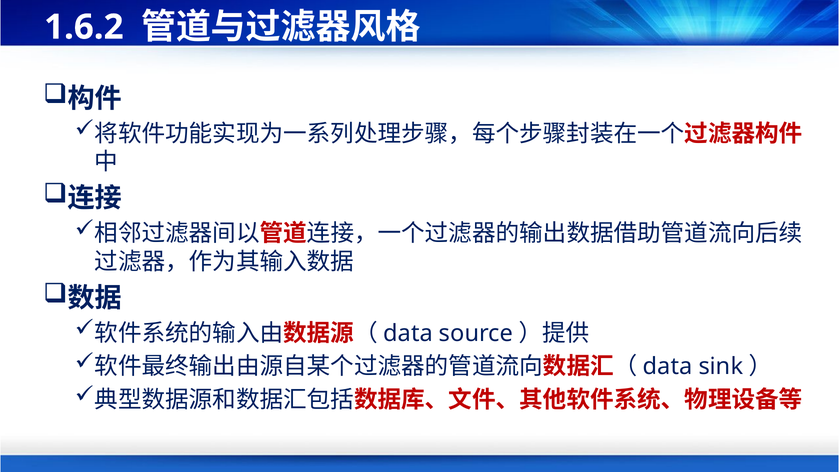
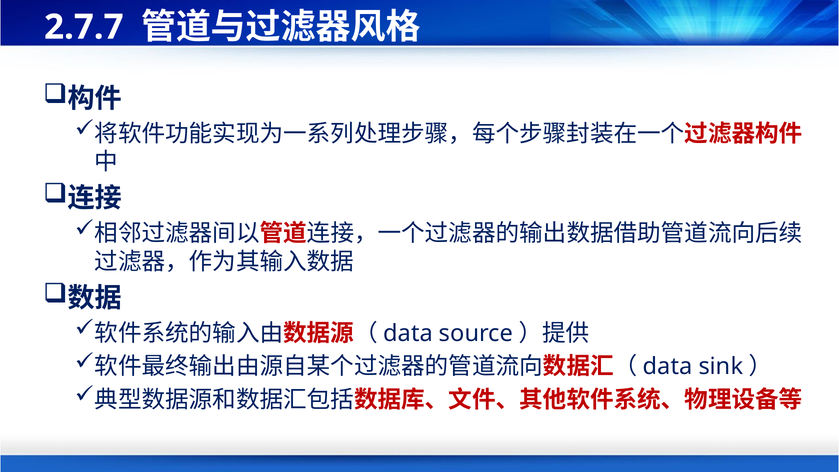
1.6.2: 1.6.2 -> 2.7.7
